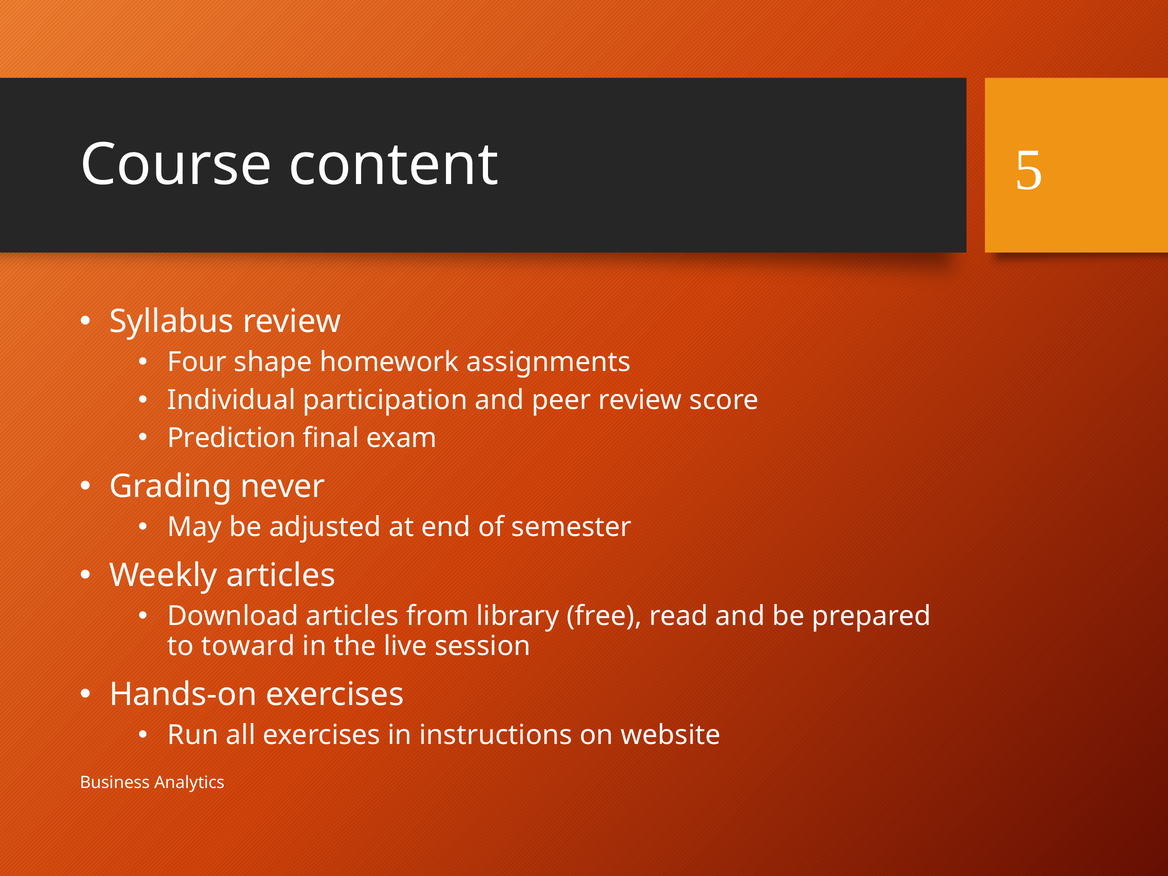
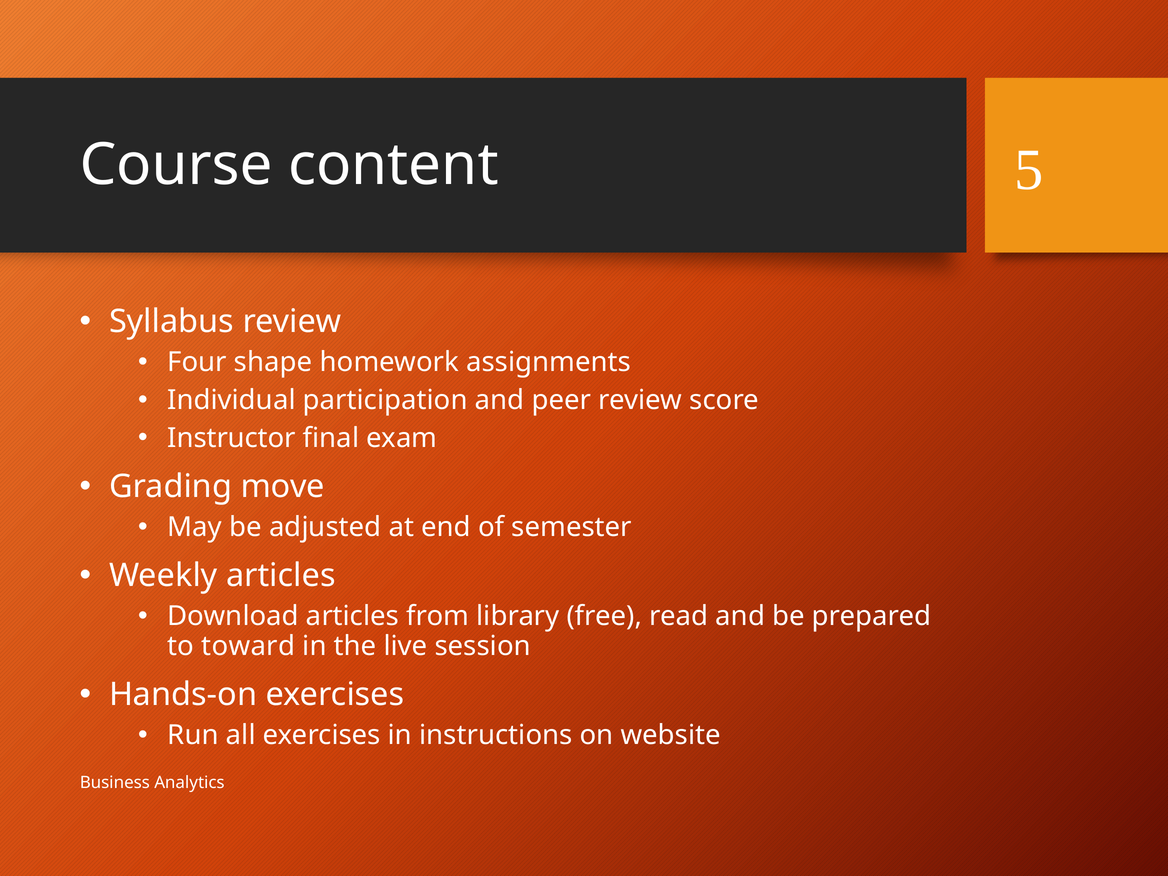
Prediction: Prediction -> Instructor
never: never -> move
